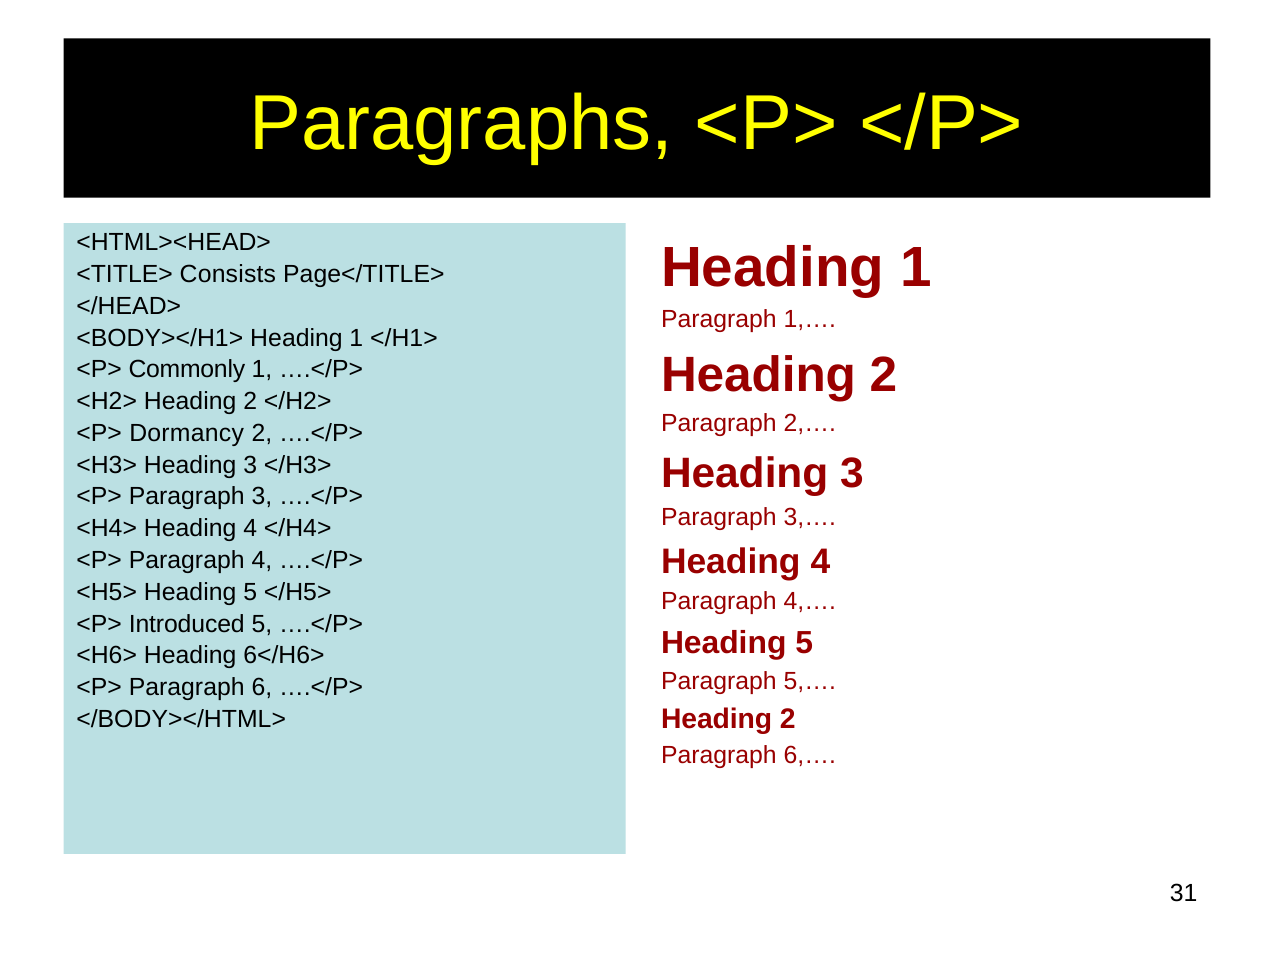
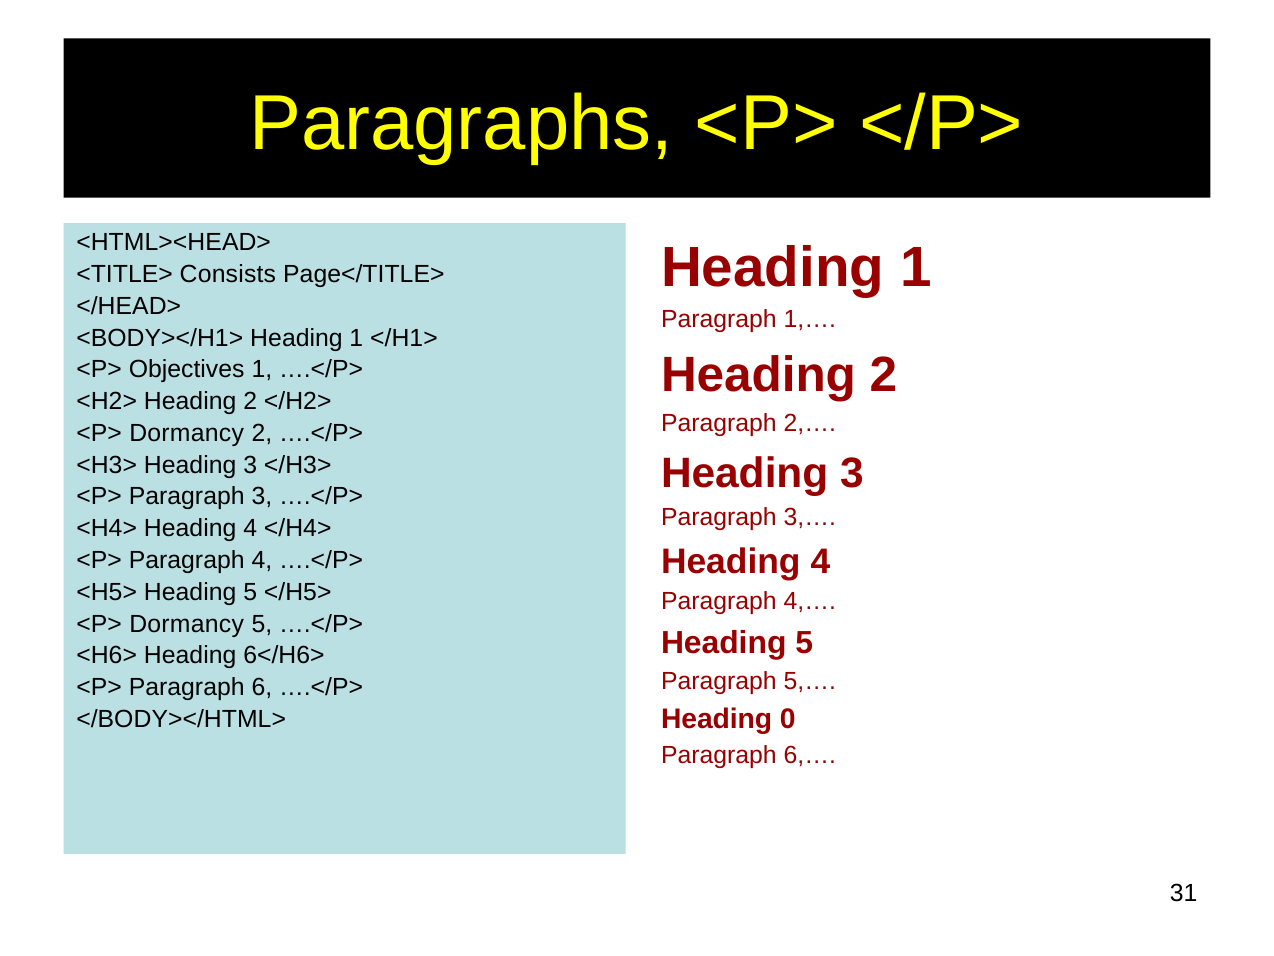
Commonly: Commonly -> Objectives
Introduced at (187, 624): Introduced -> Dormancy
2 at (788, 718): 2 -> 0
